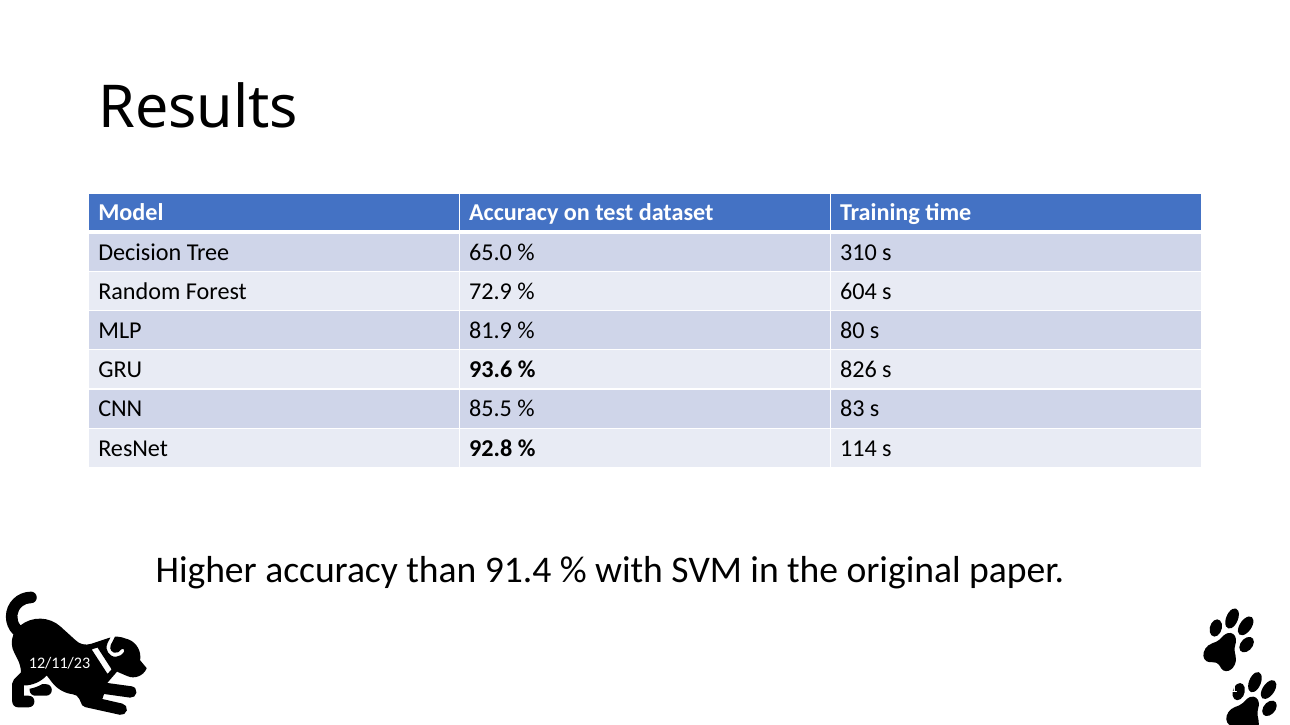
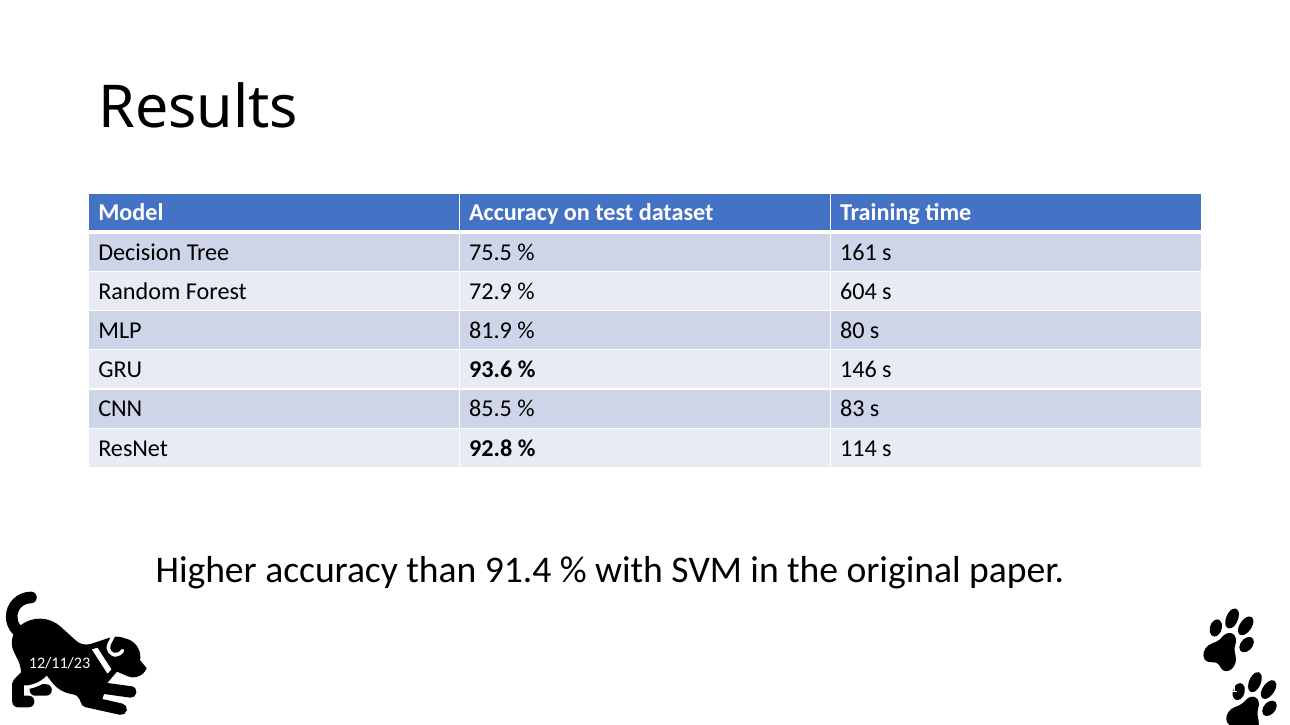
65.0: 65.0 -> 75.5
310: 310 -> 161
826: 826 -> 146
